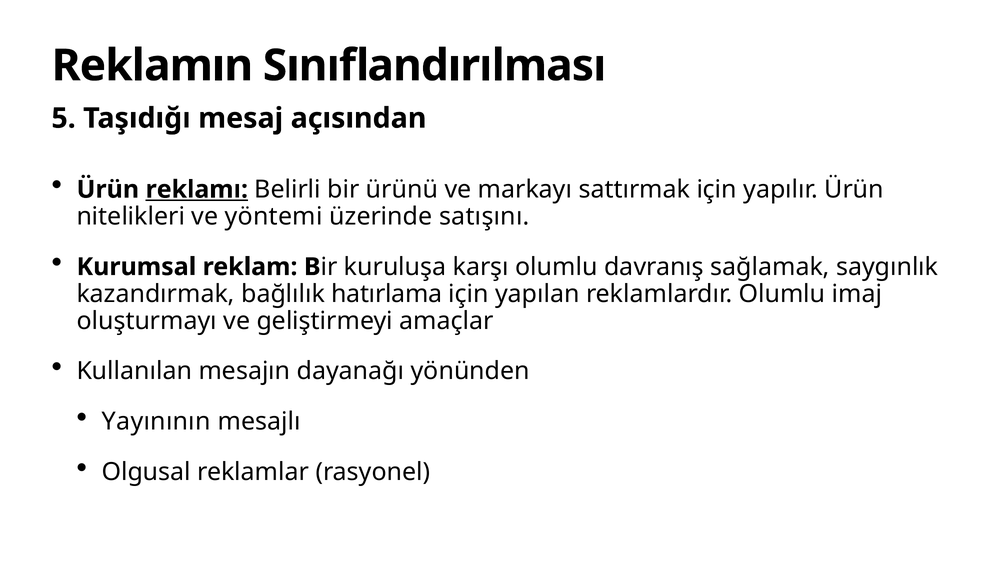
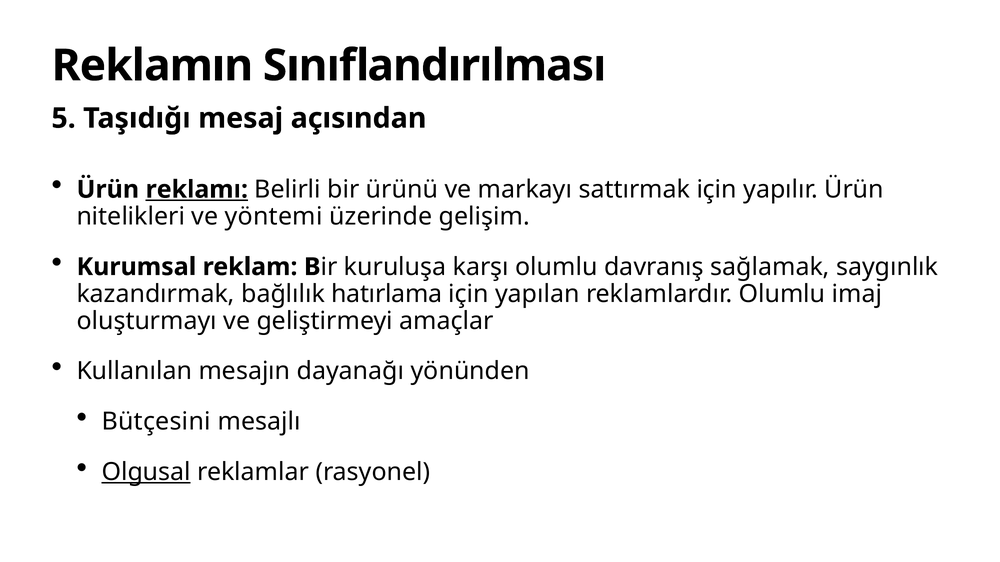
satışını: satışını -> gelişim
Yayınının: Yayınının -> Bütçesini
Olgusal underline: none -> present
